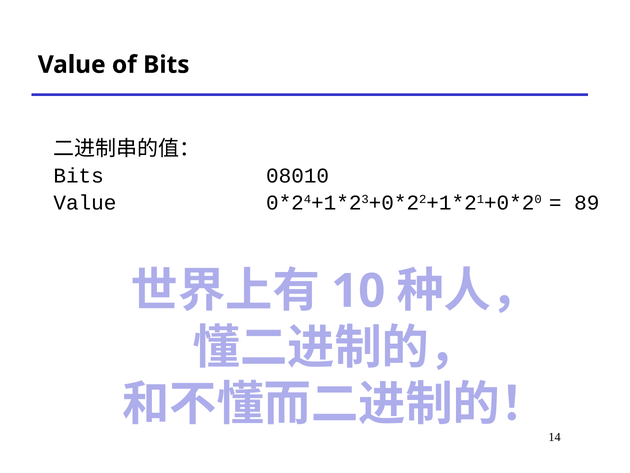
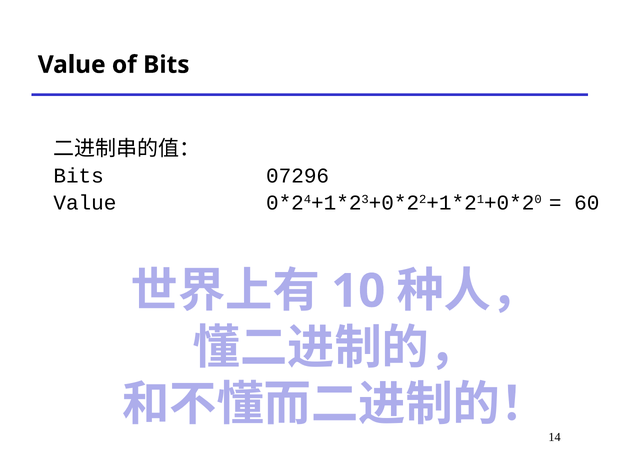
08010: 08010 -> 07296
89: 89 -> 60
